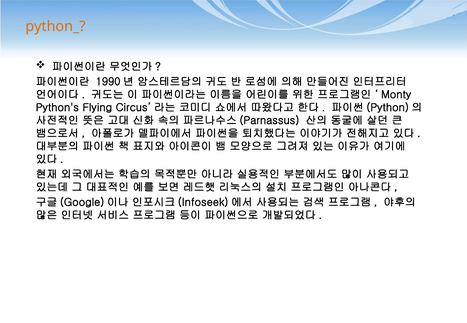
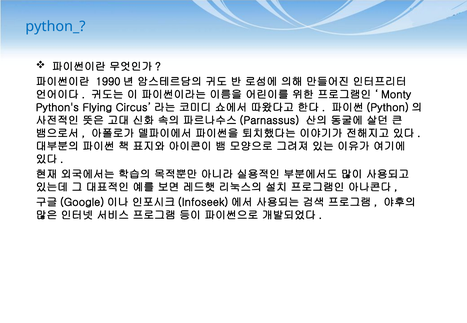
python_ colour: orange -> blue
